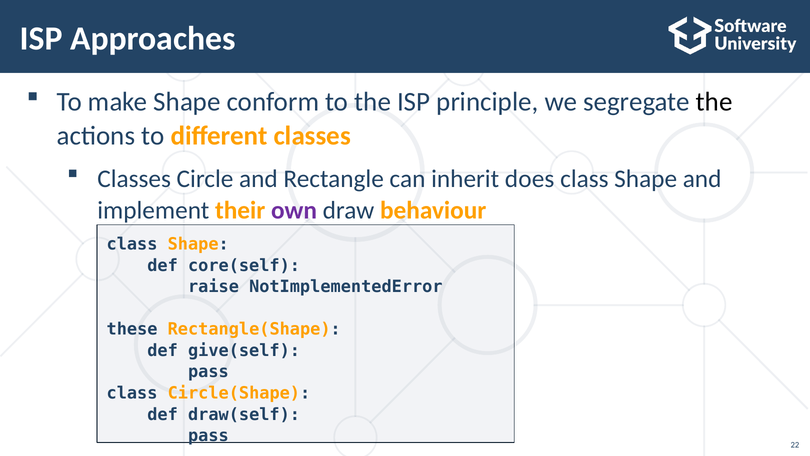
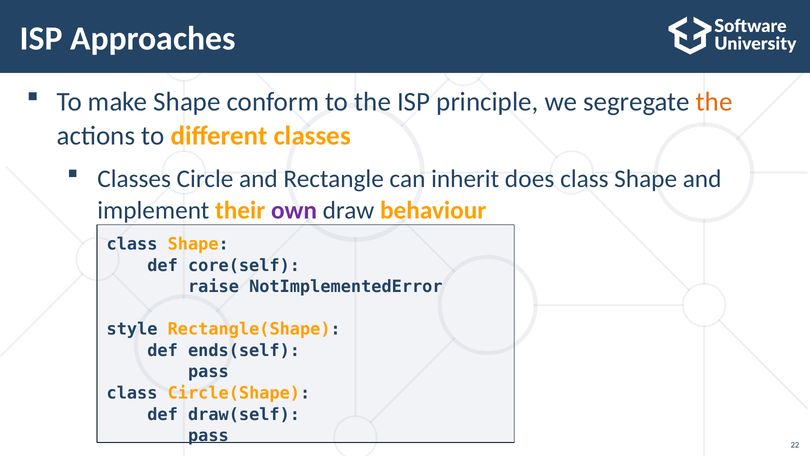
the at (714, 102) colour: black -> orange
these: these -> style
give(self: give(self -> ends(self
